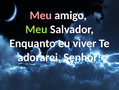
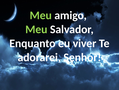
Meu at (41, 15) colour: pink -> light green
